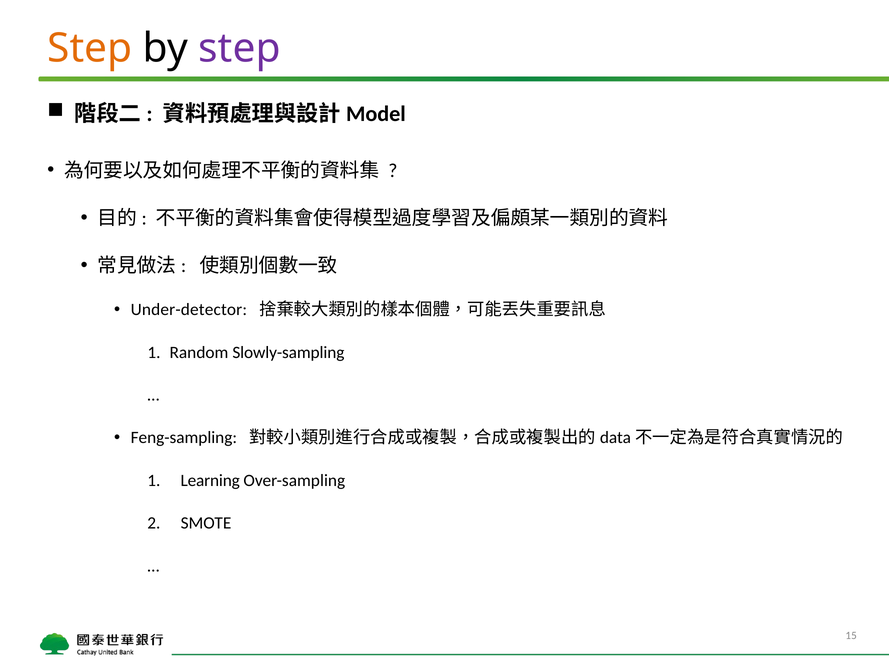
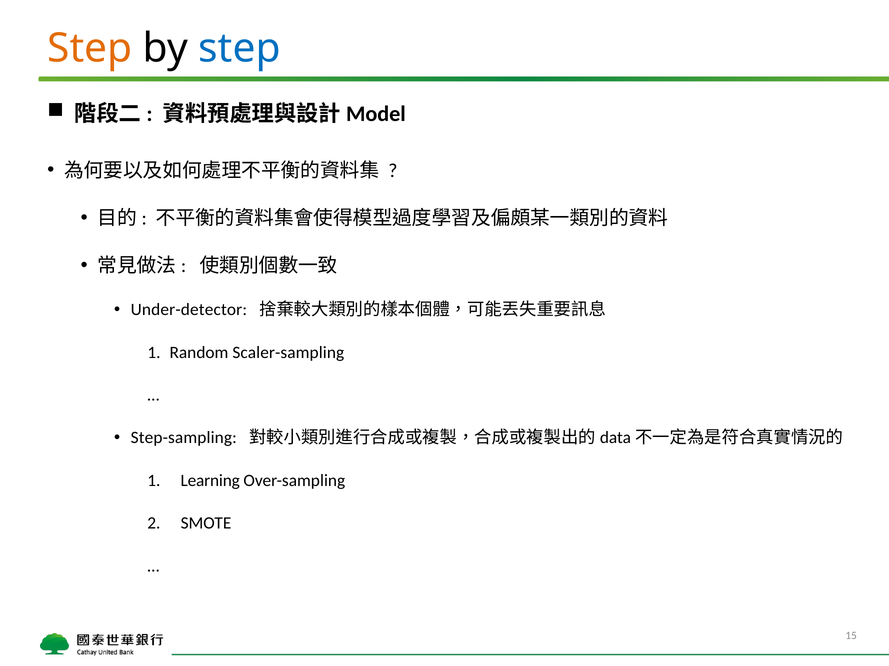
step at (240, 48) colour: purple -> blue
Slowly-sampling: Slowly-sampling -> Scaler-sampling
Feng-sampling: Feng-sampling -> Step-sampling
